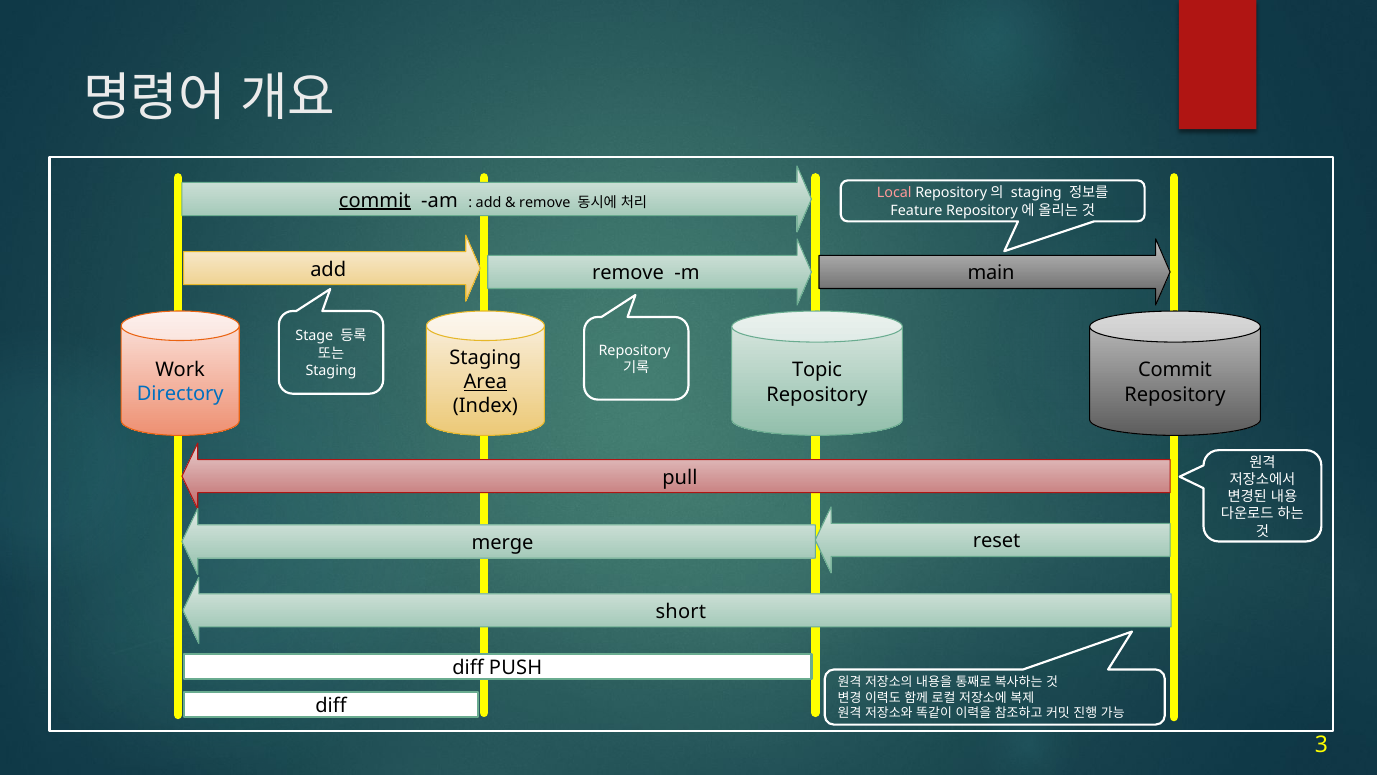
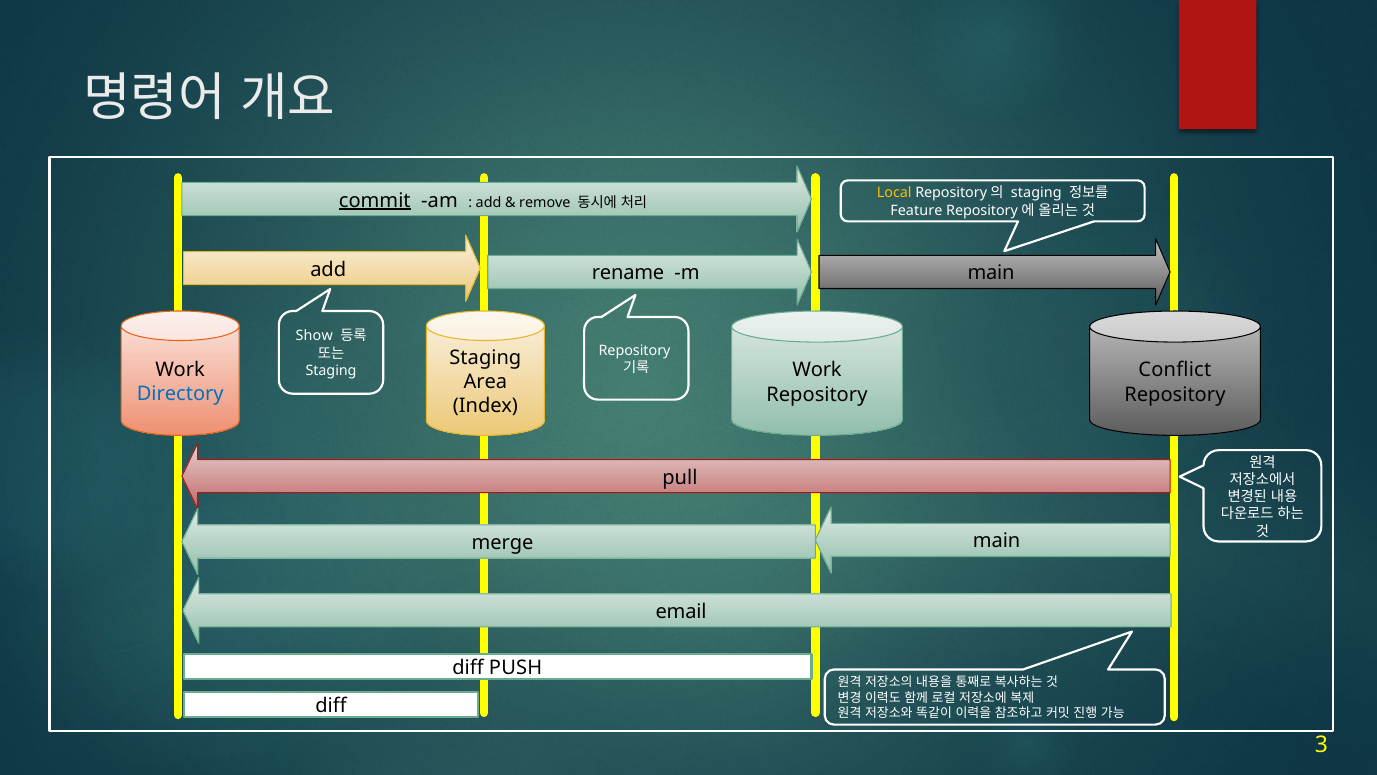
Local colour: pink -> yellow
add remove: remove -> rename
Stage: Stage -> Show
Topic at (817, 370): Topic -> Work
Commit at (1175, 370): Commit -> Conflict
Area underline: present -> none
reset at (997, 541): reset -> main
short: short -> email
